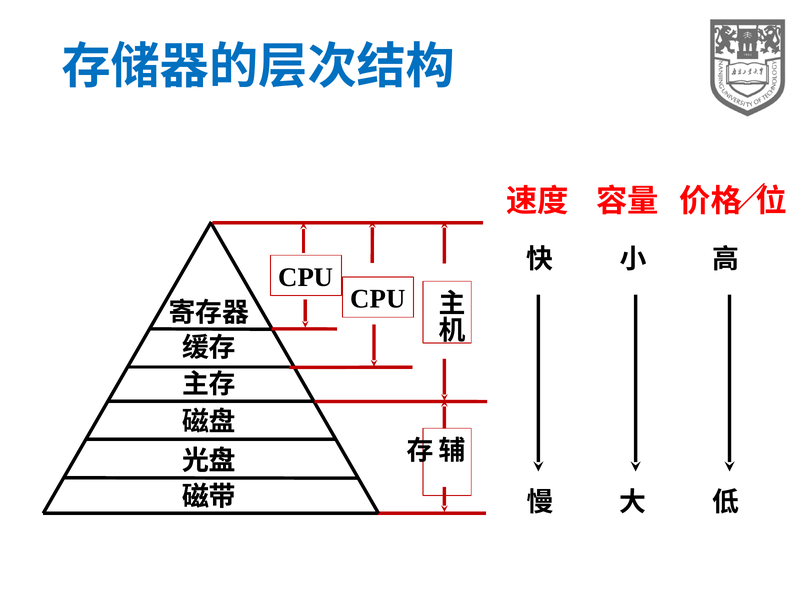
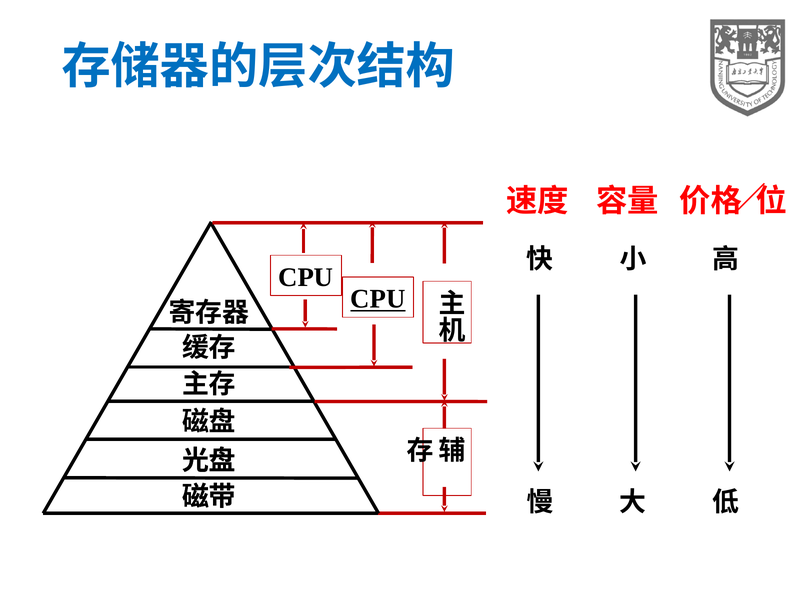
CPU at (378, 299) underline: none -> present
